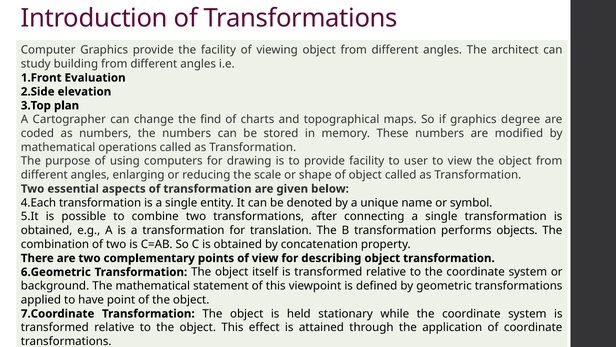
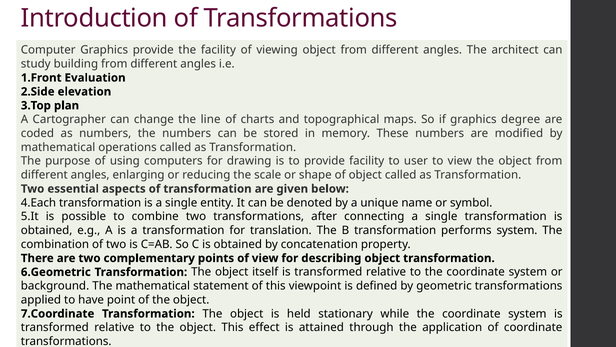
find: find -> line
performs objects: objects -> system
